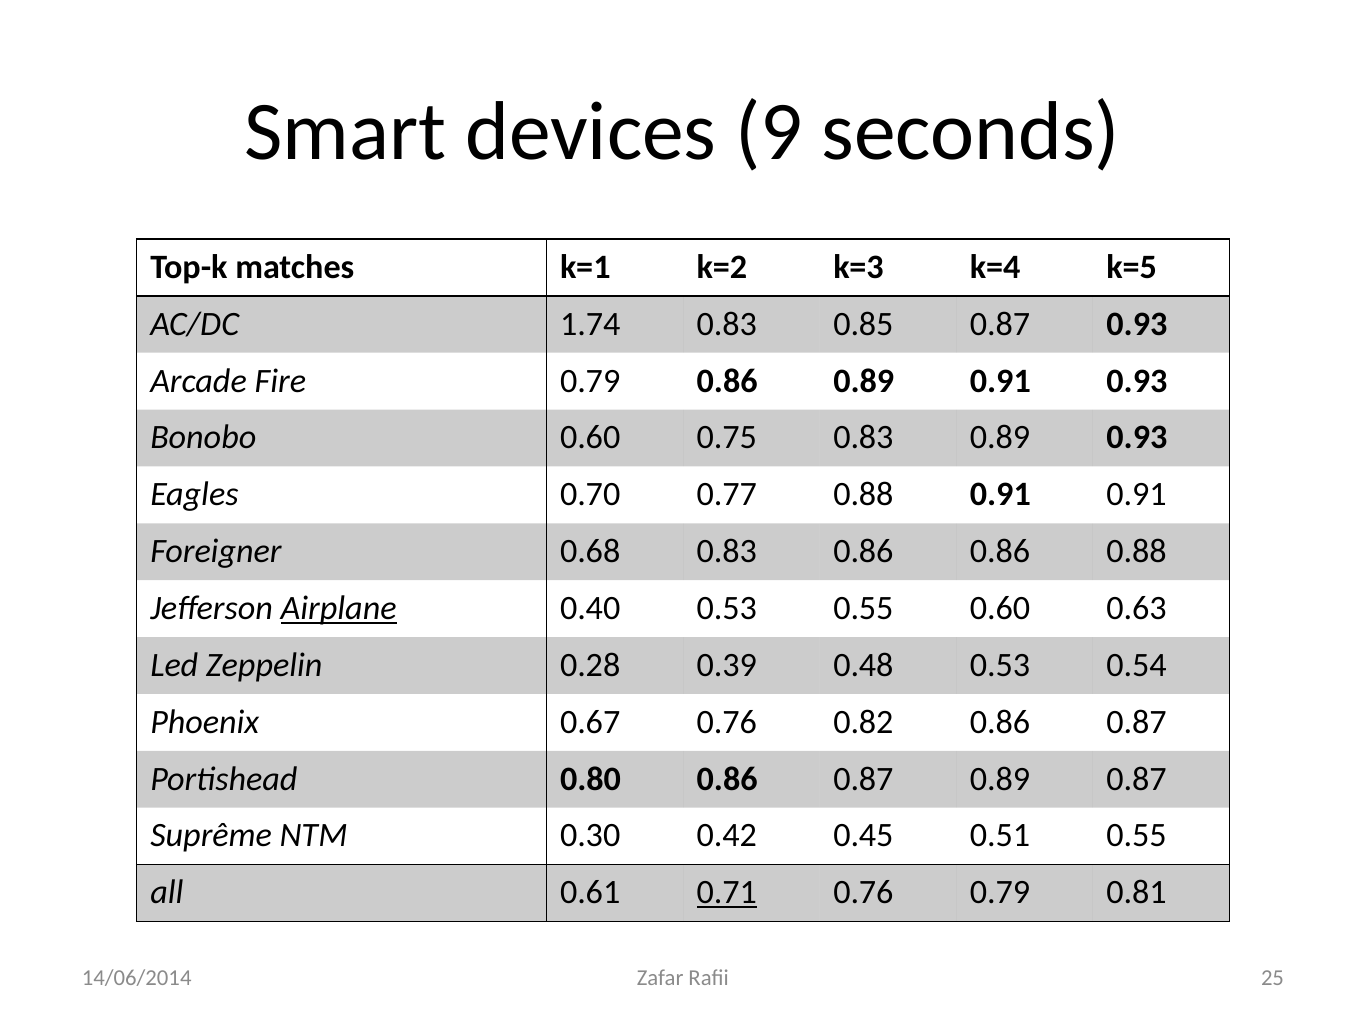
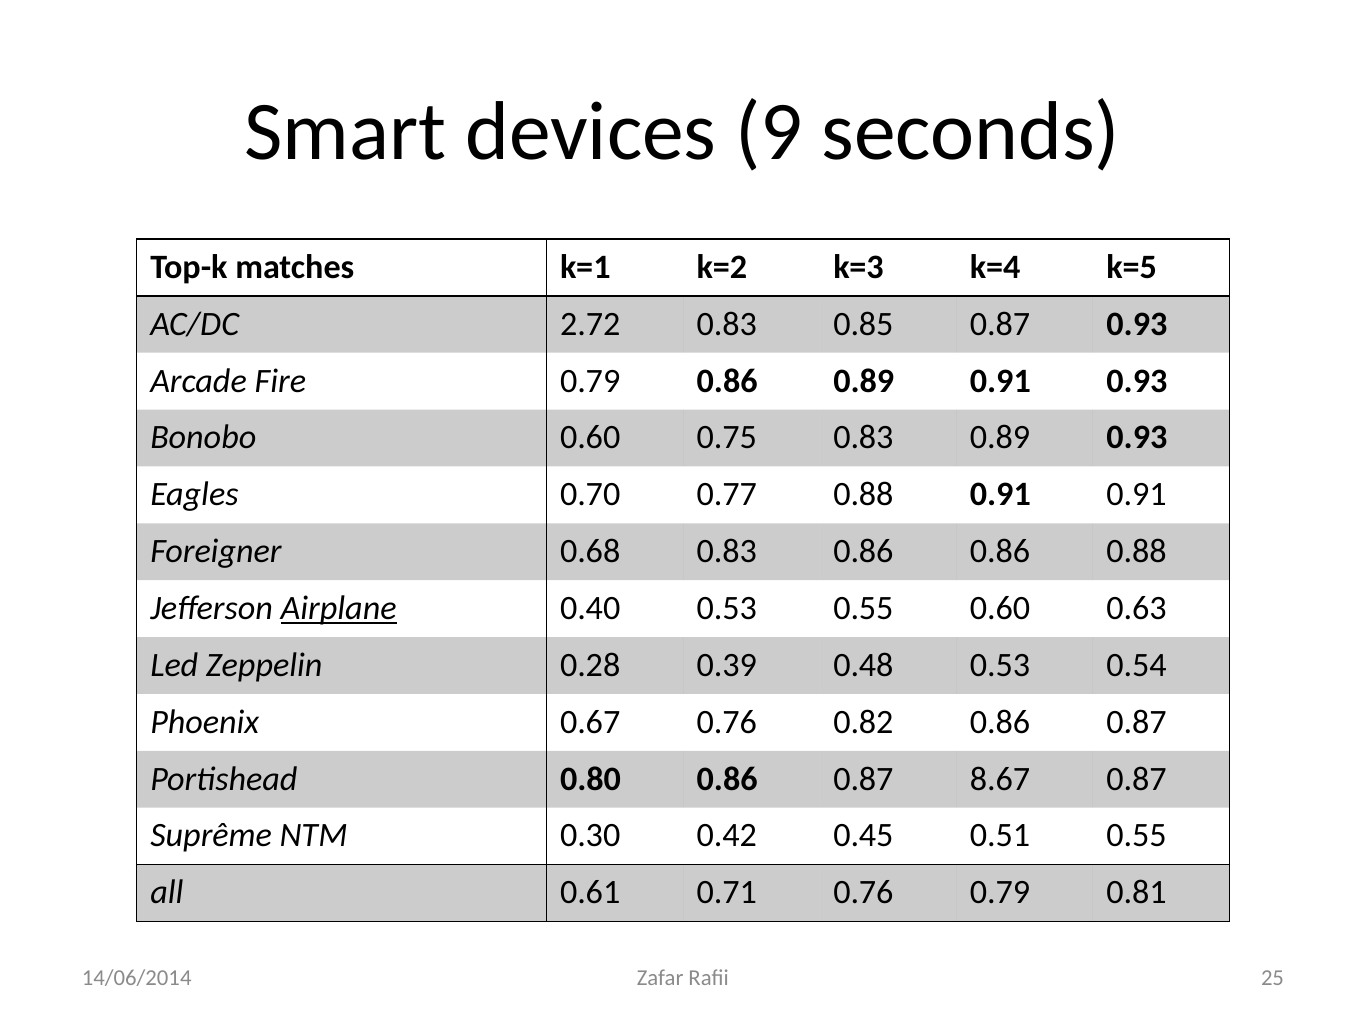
1.74: 1.74 -> 2.72
0.87 0.89: 0.89 -> 8.67
0.71 underline: present -> none
